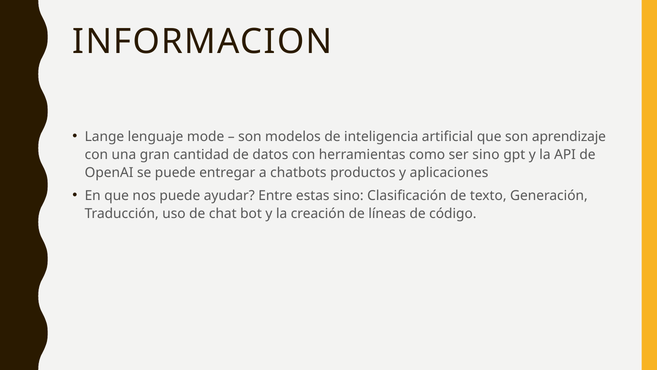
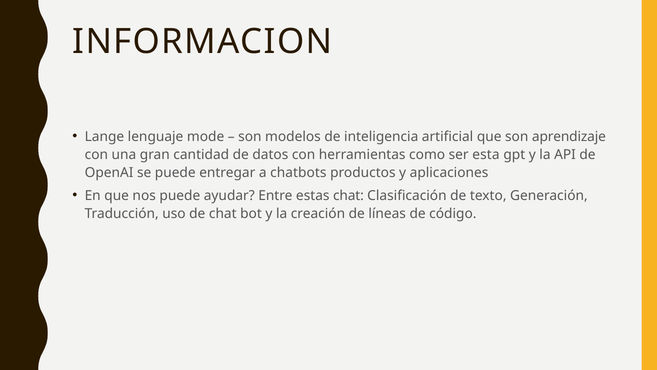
ser sino: sino -> esta
estas sino: sino -> chat
